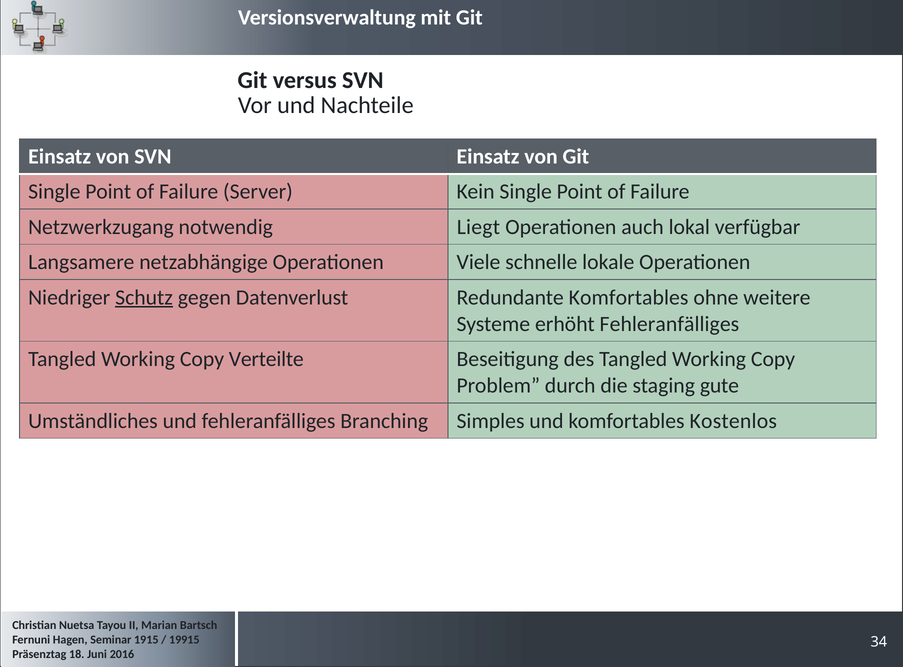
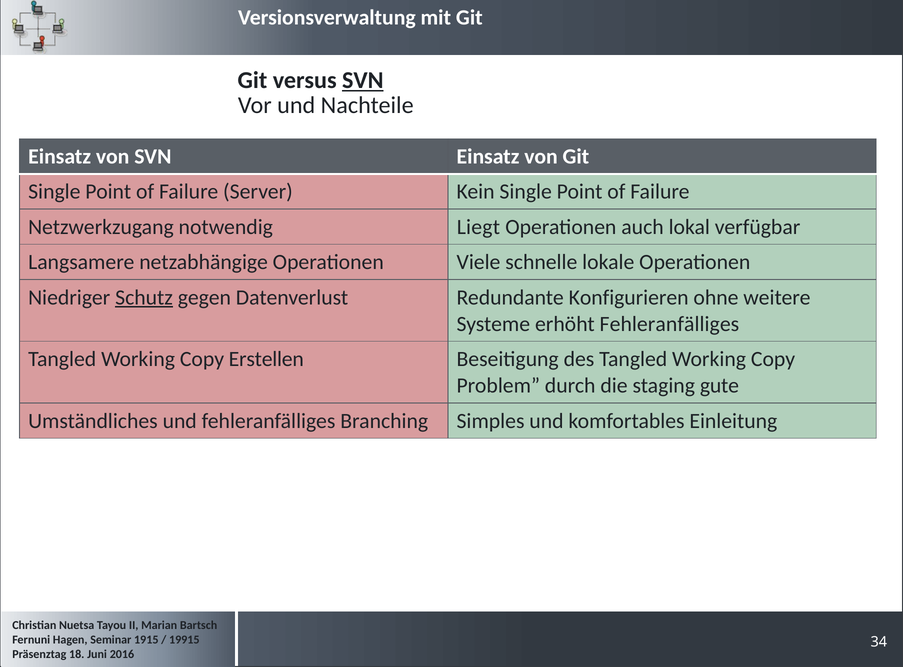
SVN at (363, 80) underline: none -> present
Redundante Komfortables: Komfortables -> Konfigurieren
Verteilte: Verteilte -> Erstellen
Kostenlos: Kostenlos -> Einleitung
